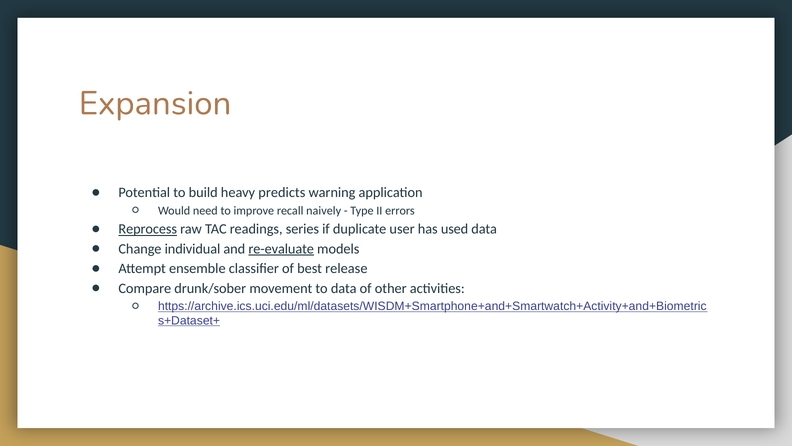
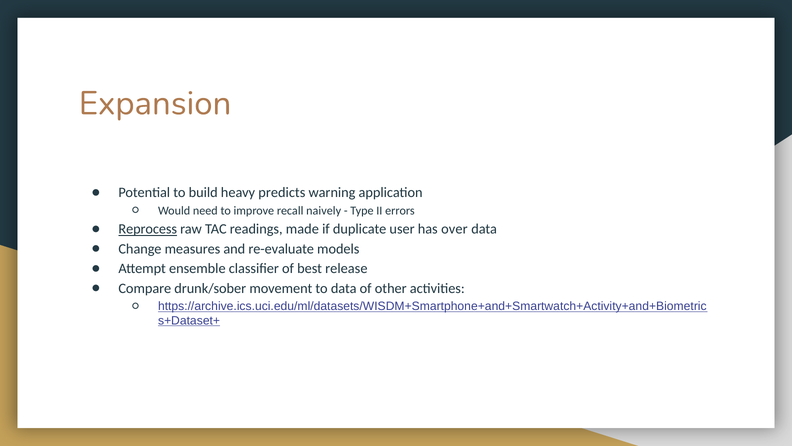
series: series -> made
used: used -> over
individual: individual -> measures
re-evaluate underline: present -> none
